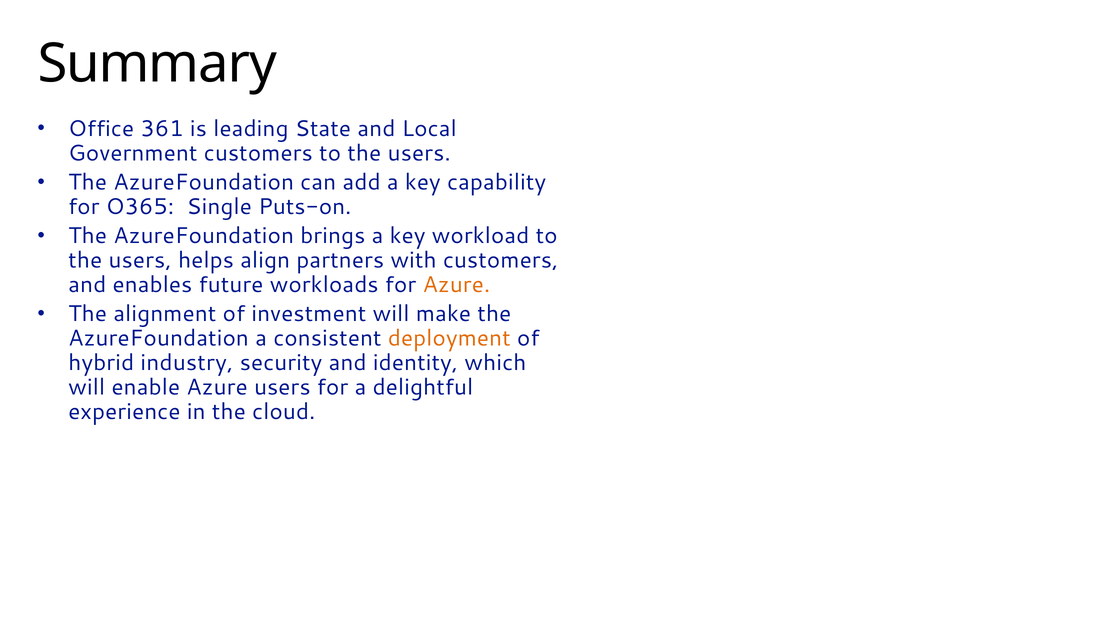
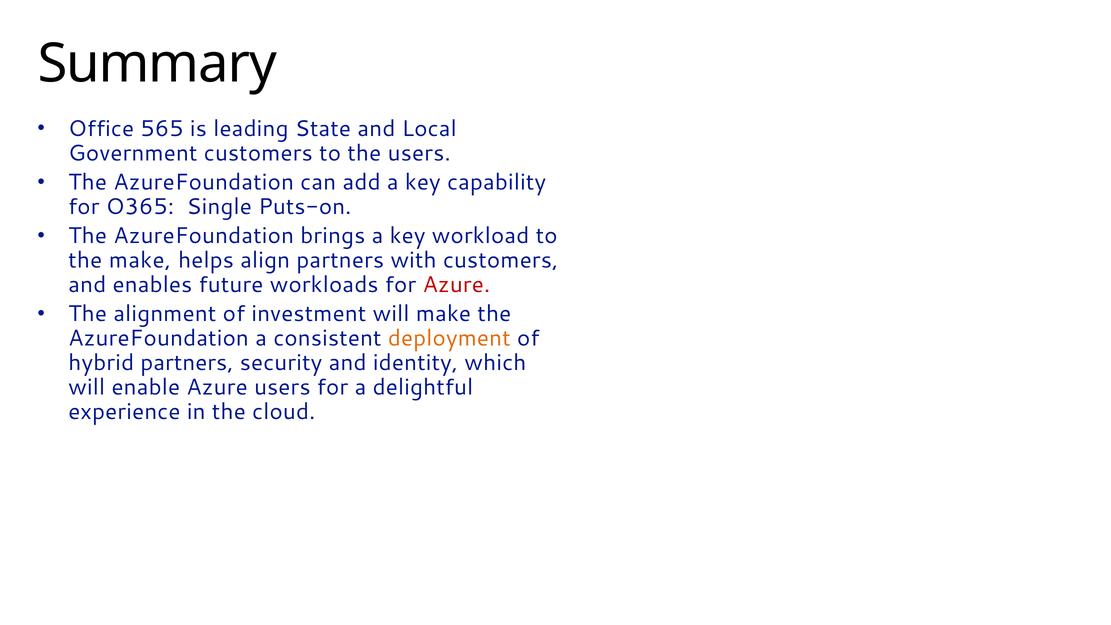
361: 361 -> 565
users at (140, 260): users -> make
Azure at (456, 285) colour: orange -> red
hybrid industry: industry -> partners
